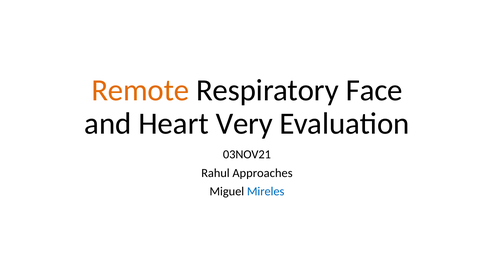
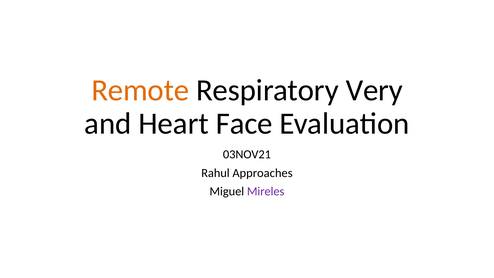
Face: Face -> Very
Very: Very -> Face
Mireles colour: blue -> purple
